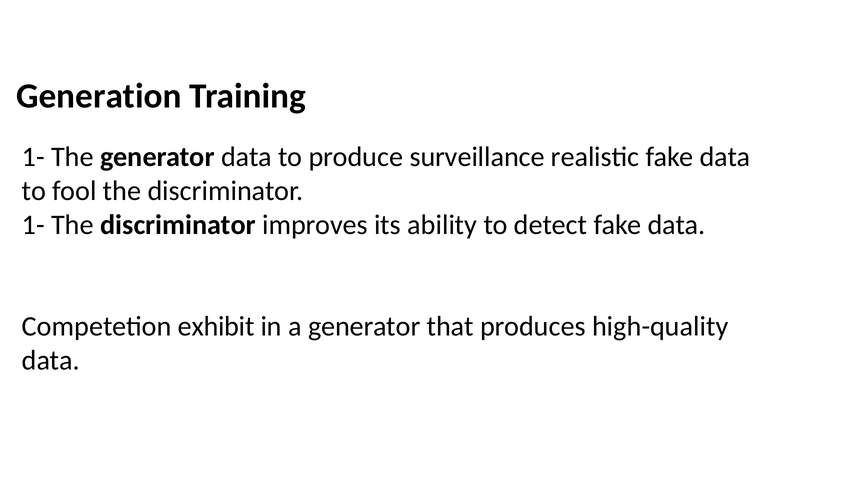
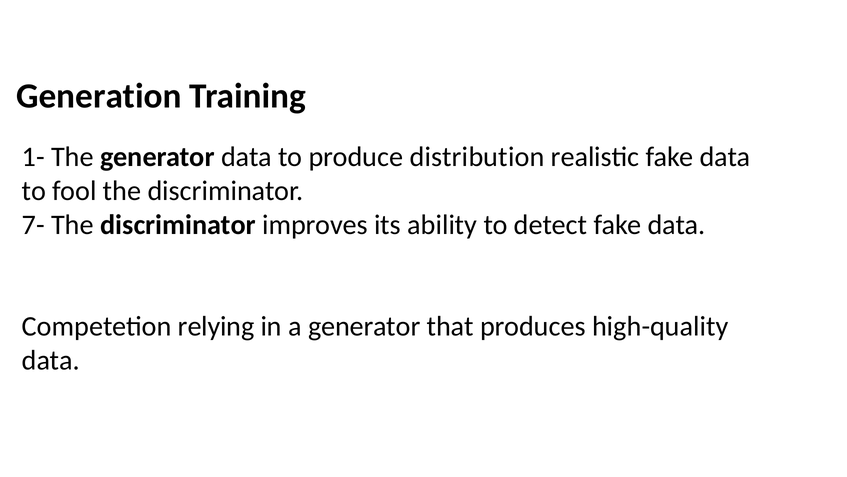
surveillance: surveillance -> distribution
1- at (33, 224): 1- -> 7-
exhibit: exhibit -> relying
